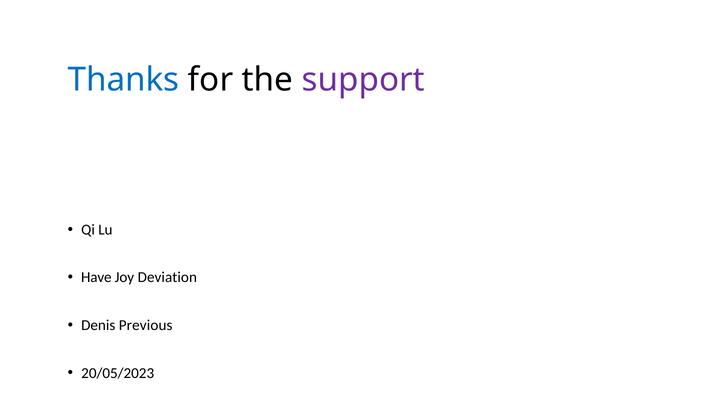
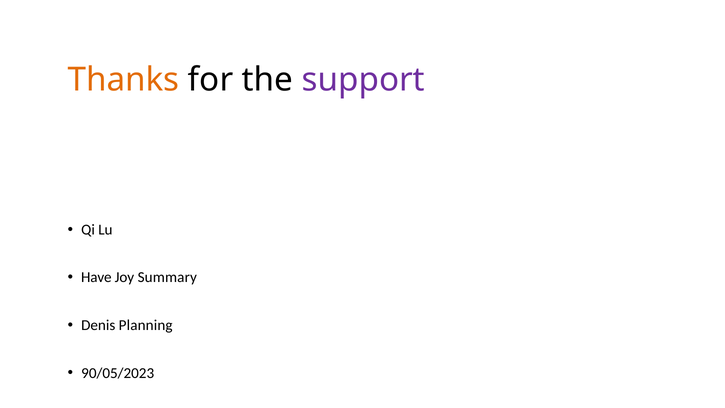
Thanks colour: blue -> orange
Deviation: Deviation -> Summary
Previous: Previous -> Planning
20/05/2023: 20/05/2023 -> 90/05/2023
